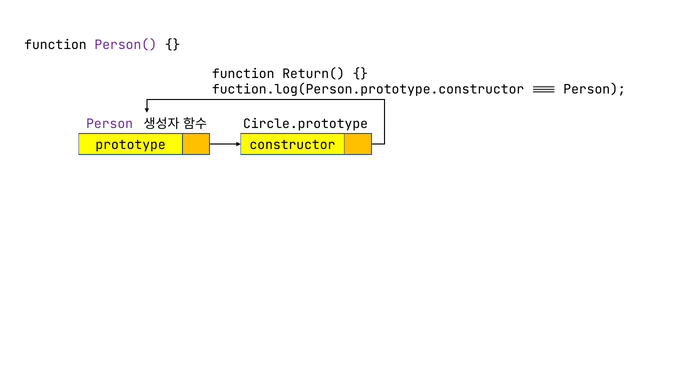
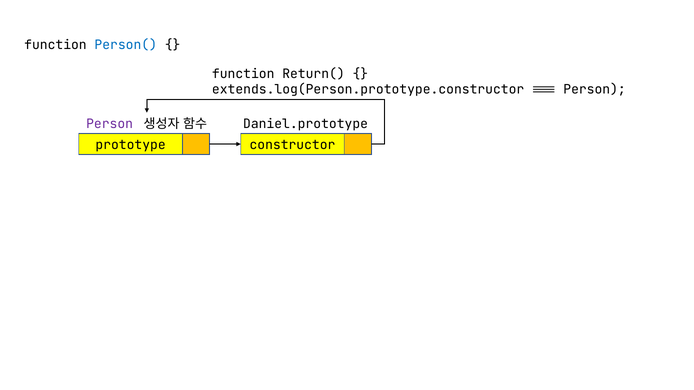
Person( colour: purple -> blue
fuction.log(Person.prototype.constructor: fuction.log(Person.prototype.constructor -> extends.log(Person.prototype.constructor
Circle.prototype: Circle.prototype -> Daniel.prototype
